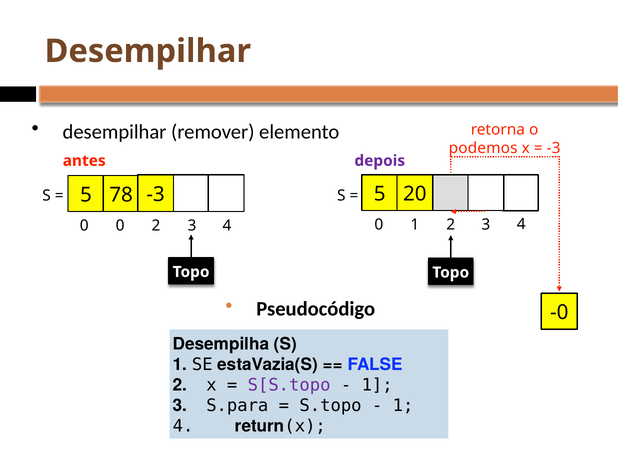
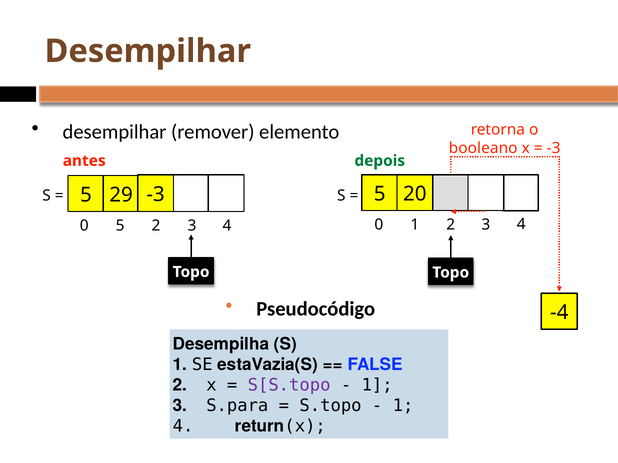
podemos: podemos -> booleano
depois colour: purple -> green
78: 78 -> 29
0 0: 0 -> 5
-0: -0 -> -4
